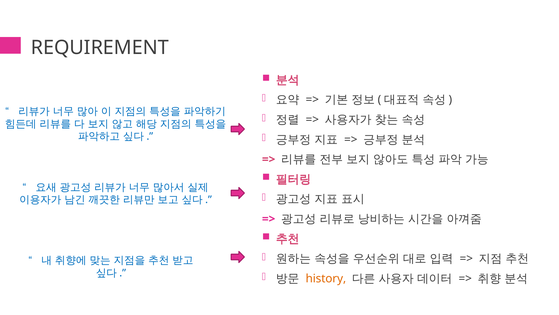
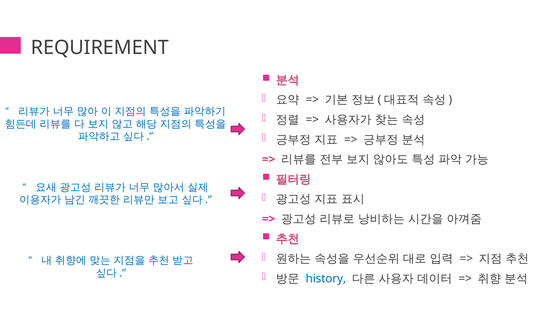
history colour: orange -> blue
